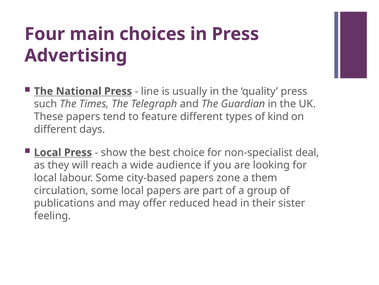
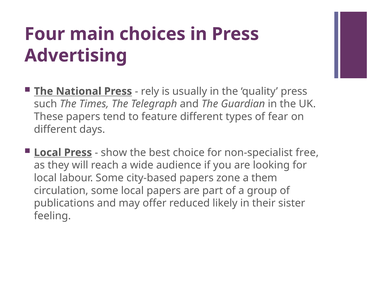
line: line -> rely
kind: kind -> fear
deal: deal -> free
head: head -> likely
